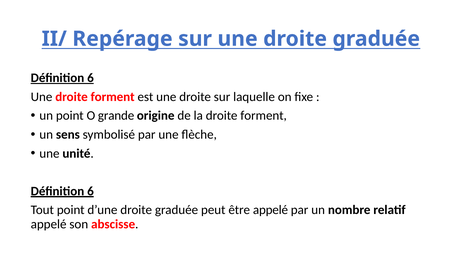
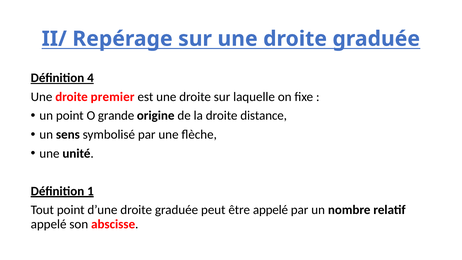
6 at (90, 78): 6 -> 4
Une droite forment: forment -> premier
la droite forment: forment -> distance
6 at (90, 191): 6 -> 1
